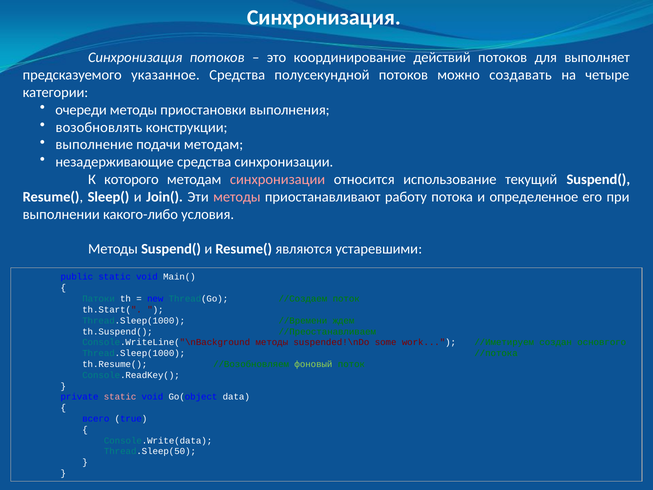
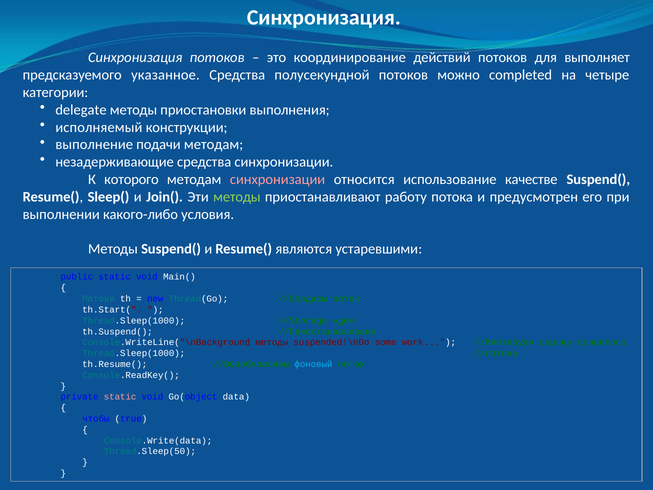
создавать: создавать -> completed
очереди: очереди -> delegate
возобновлять: возобновлять -> исполняемый
текущий: текущий -> качестве
методы at (237, 197) colour: pink -> light green
определенное: определенное -> предусмотрен
//Времени: //Времени -> //Storage
создан: создан -> ссылку
фоновый colour: light green -> light blue
всего: всего -> чтобы
